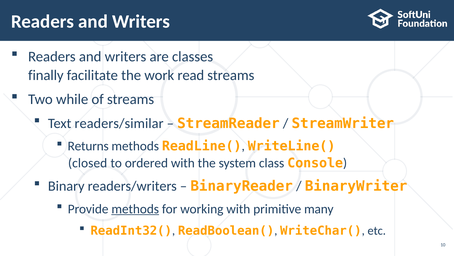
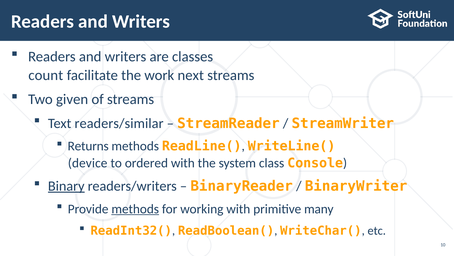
finally: finally -> count
read: read -> next
while: while -> given
closed: closed -> device
Binary underline: none -> present
